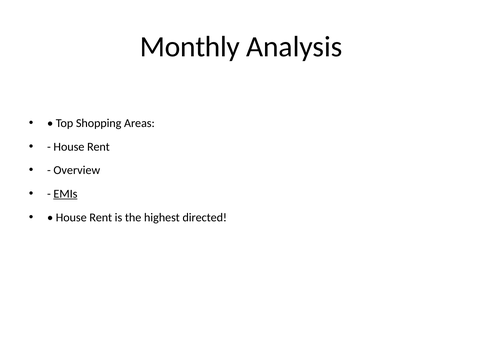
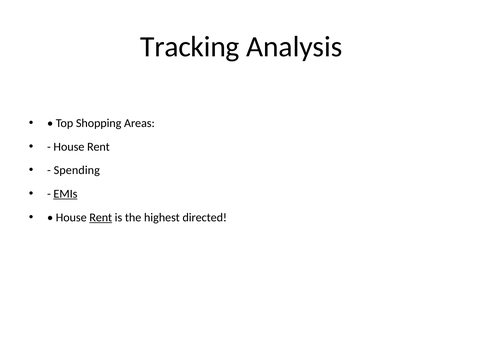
Monthly: Monthly -> Tracking
Overview: Overview -> Spending
Rent at (101, 218) underline: none -> present
